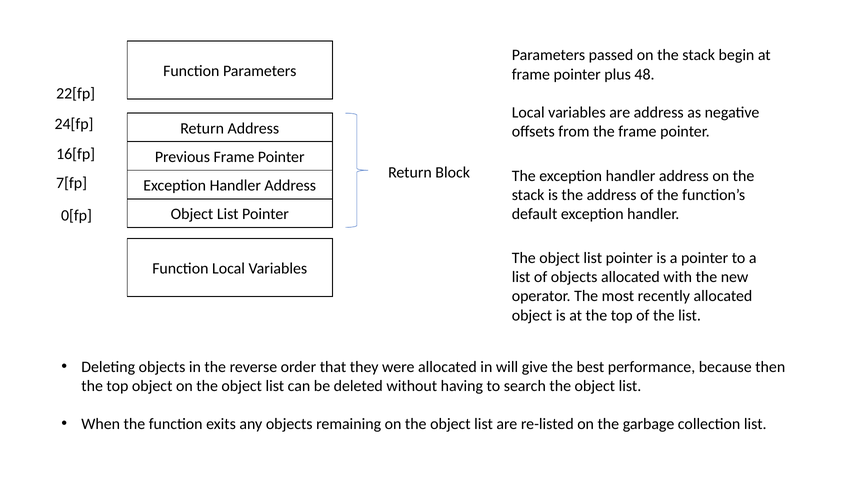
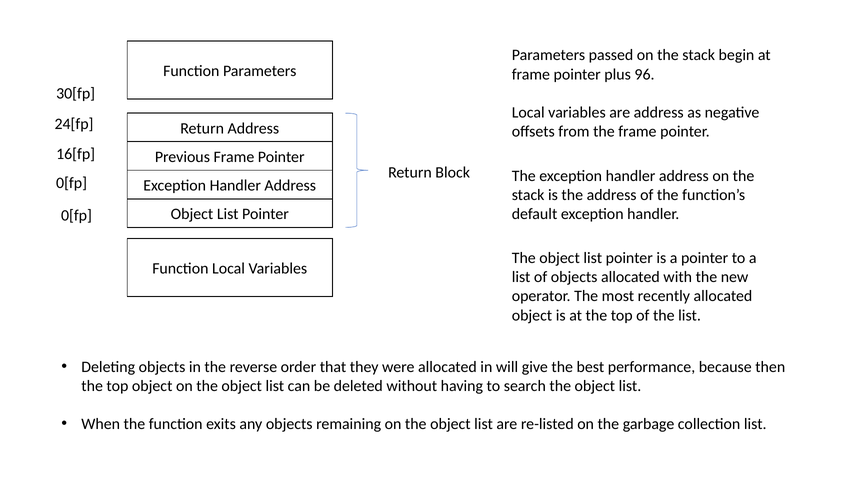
48: 48 -> 96
22[fp: 22[fp -> 30[fp
7[fp at (72, 183): 7[fp -> 0[fp
